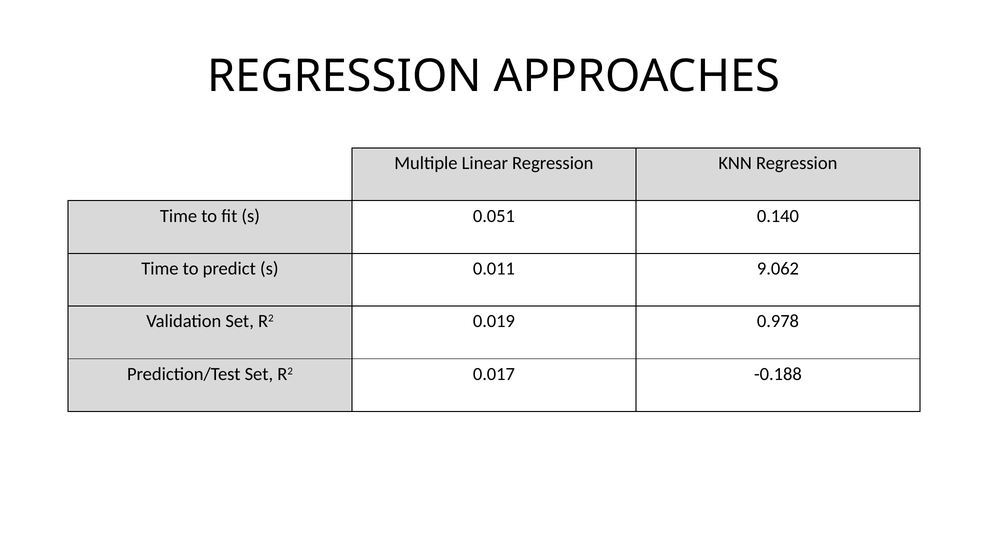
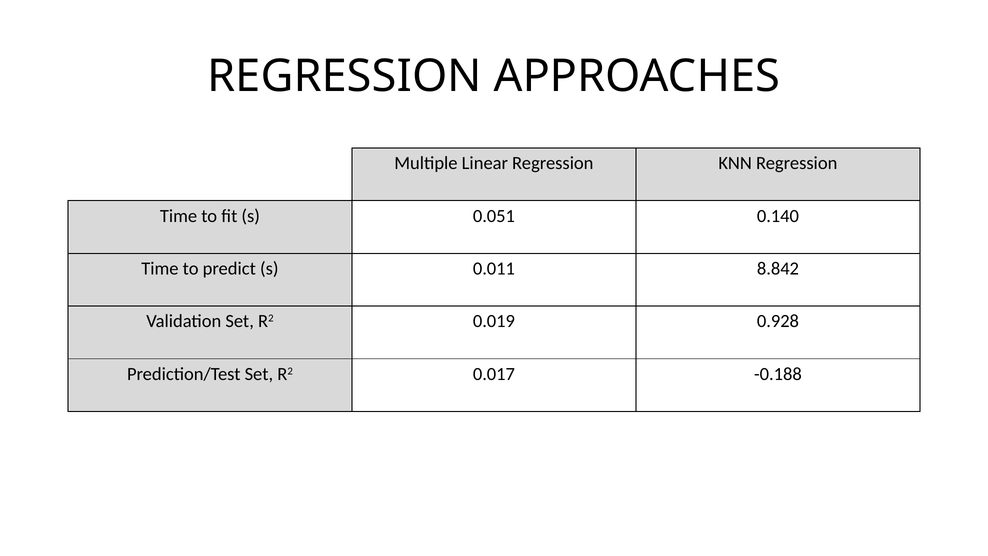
9.062: 9.062 -> 8.842
0.978: 0.978 -> 0.928
